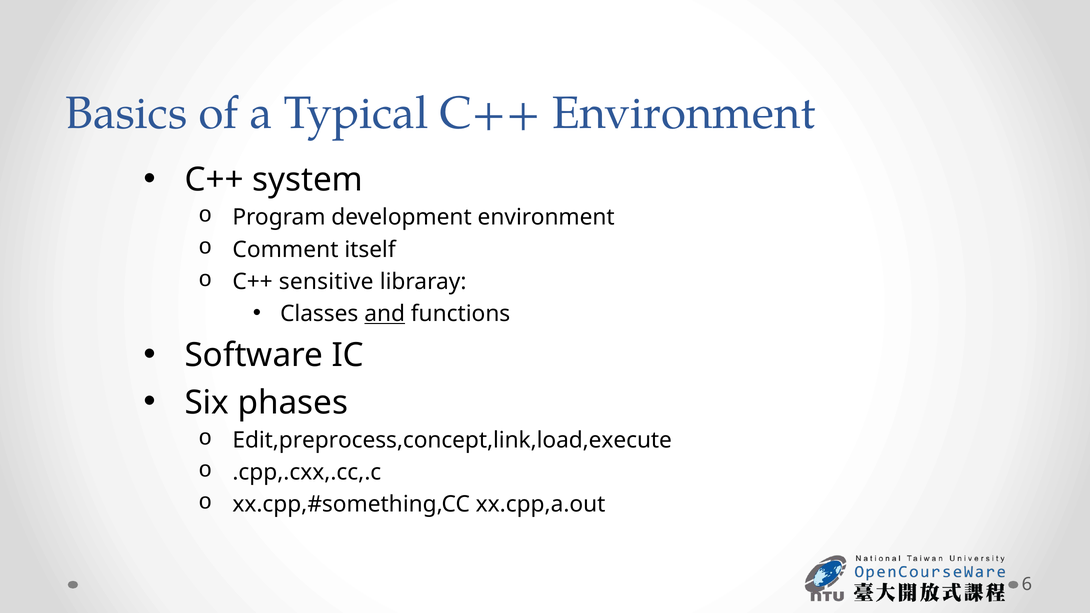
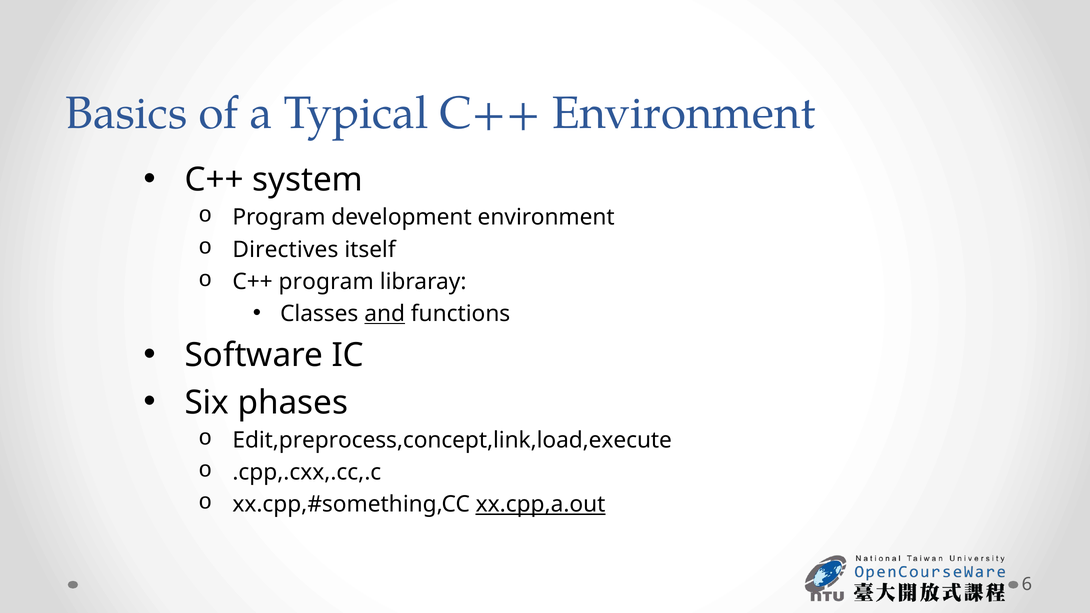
Comment: Comment -> Directives
C++ sensitive: sensitive -> program
xx.cpp,a.out underline: none -> present
